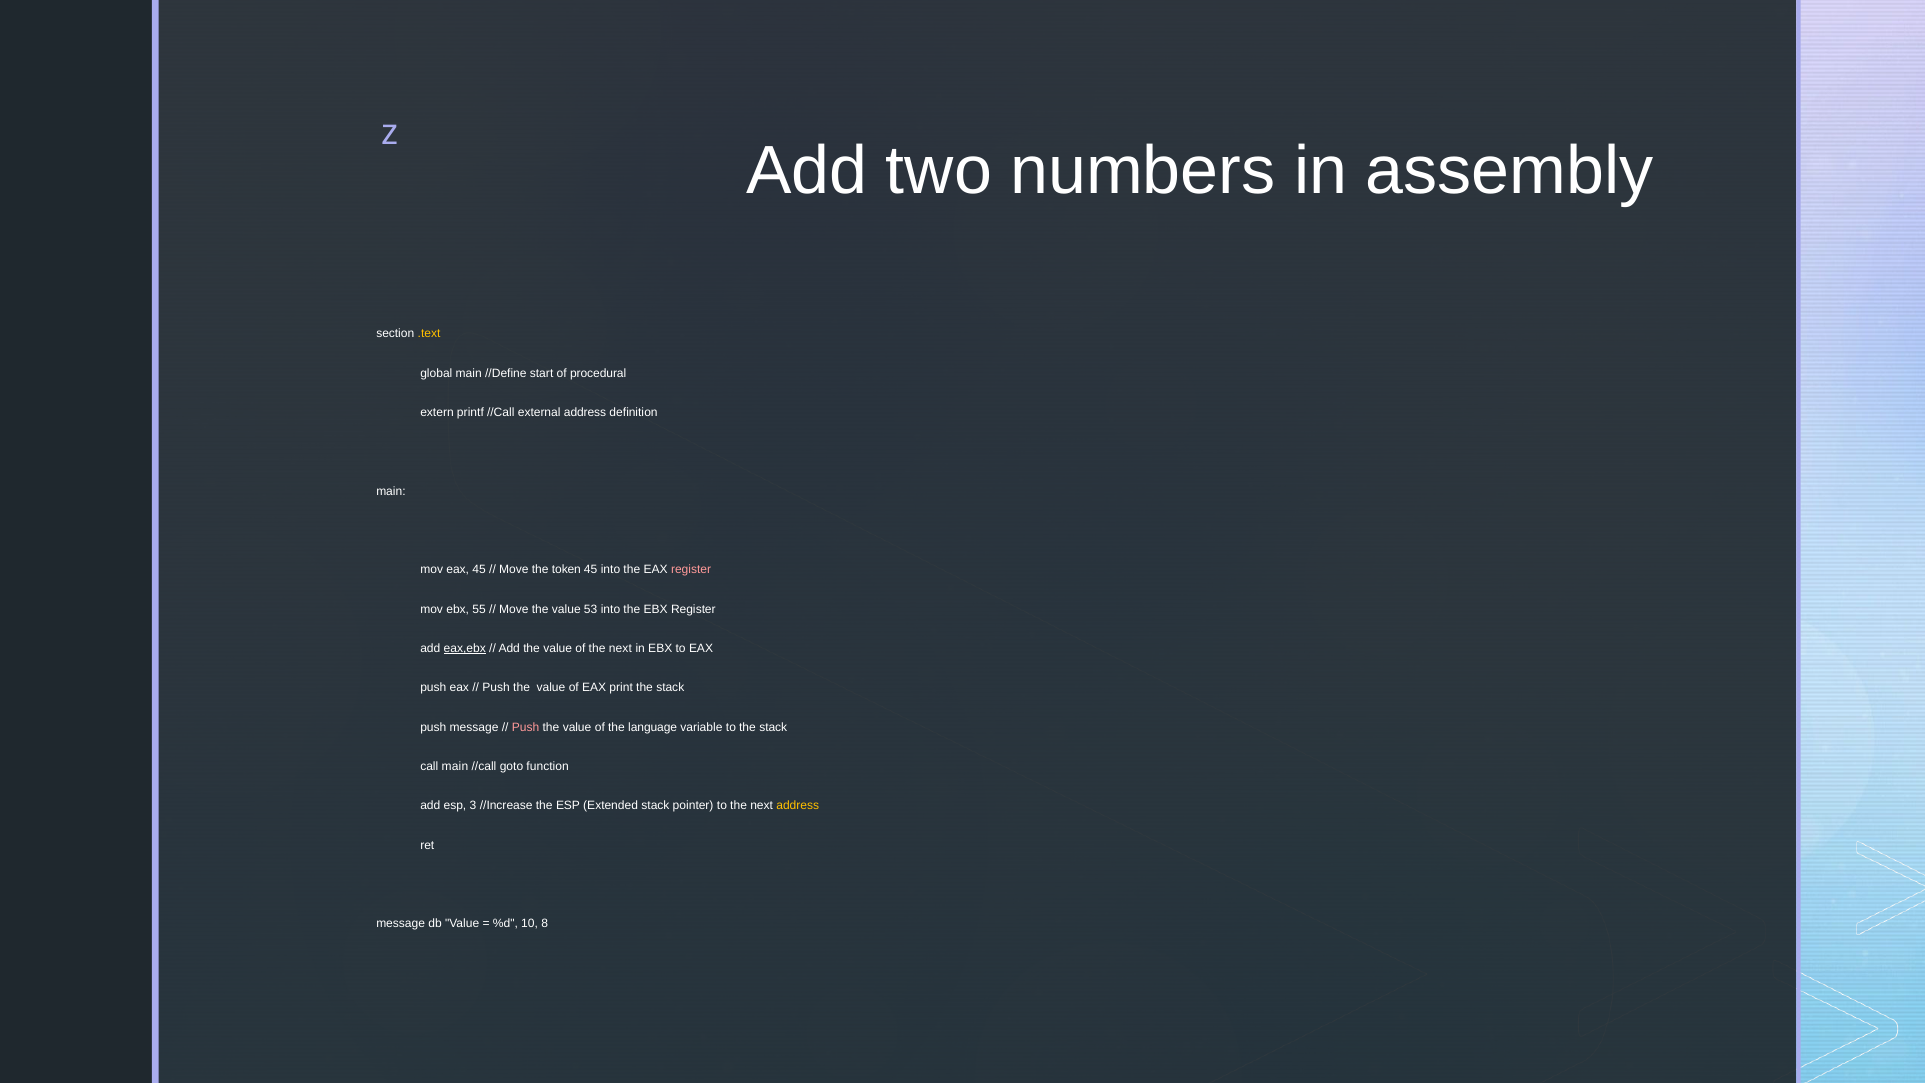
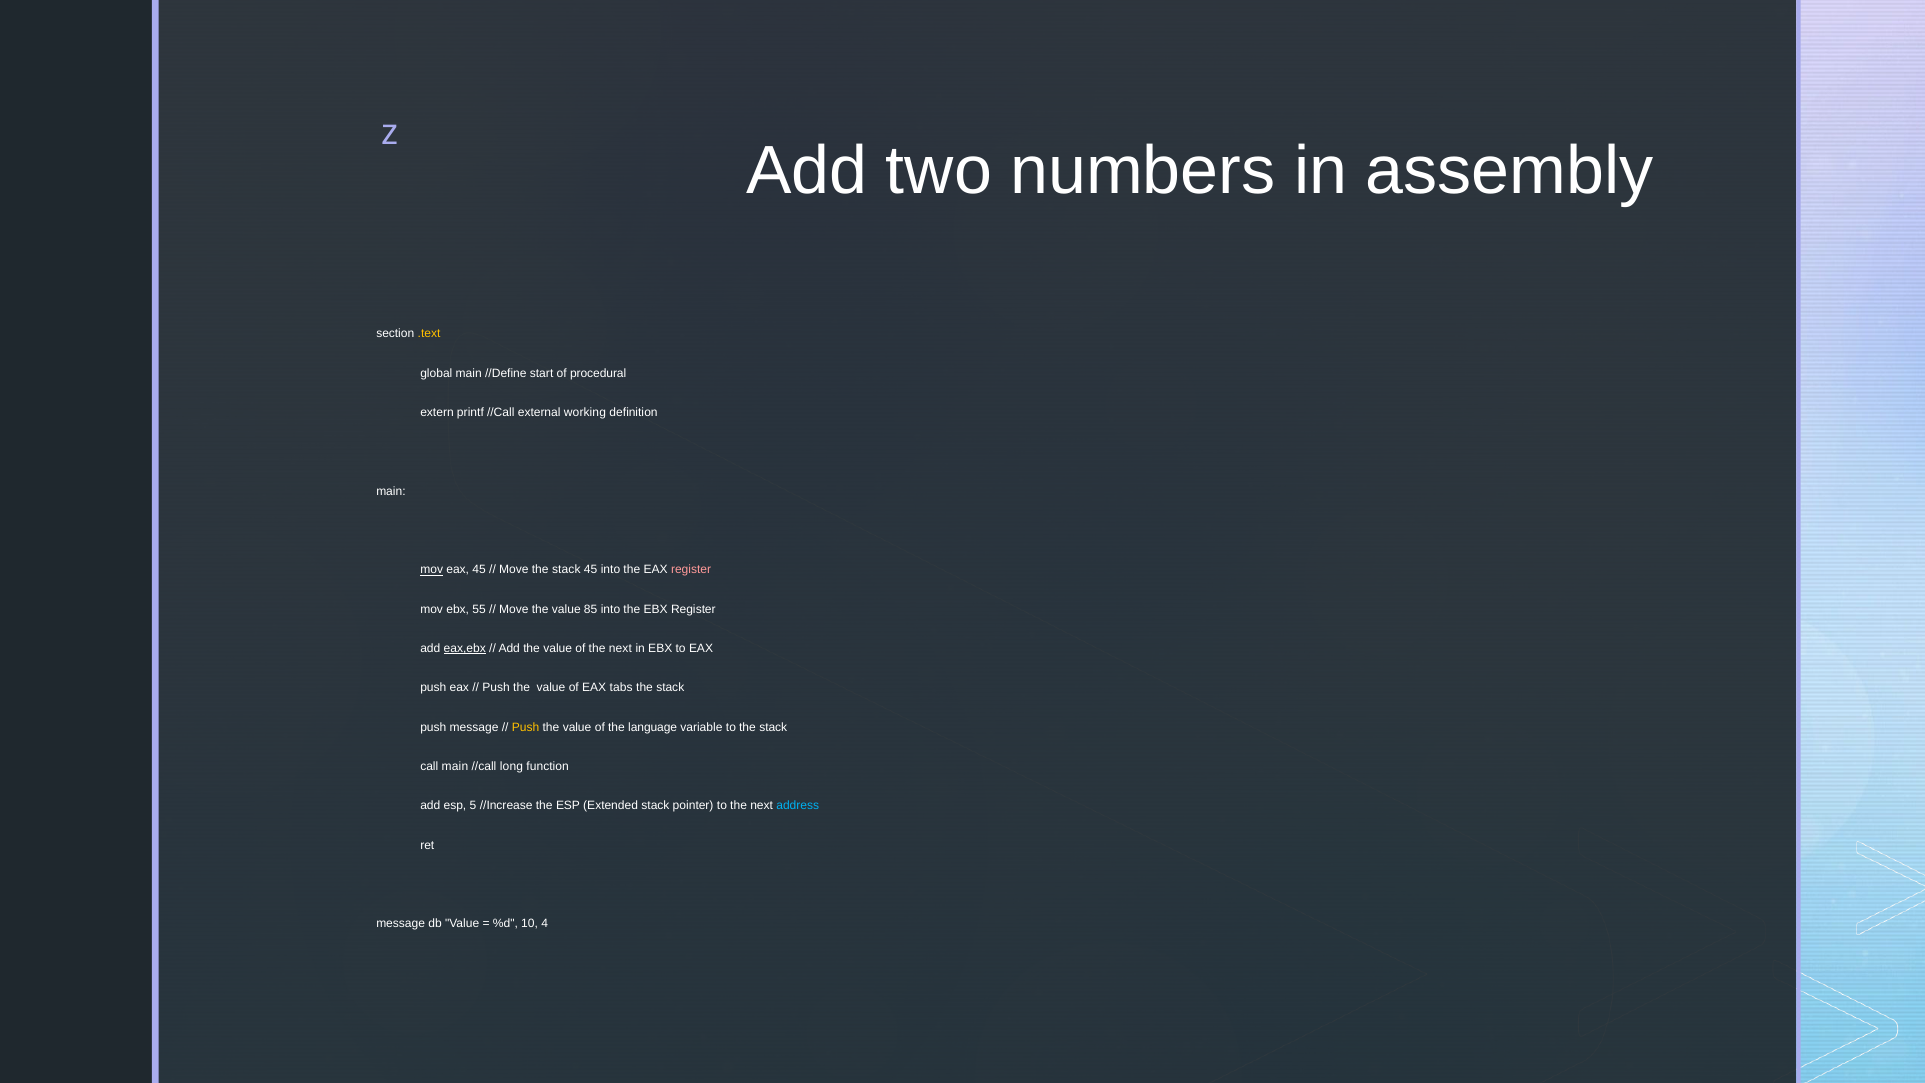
external address: address -> working
mov at (432, 570) underline: none -> present
Move the token: token -> stack
53: 53 -> 85
print: print -> tabs
Push at (526, 727) colour: pink -> yellow
goto: goto -> long
3: 3 -> 5
address at (798, 806) colour: yellow -> light blue
8: 8 -> 4
